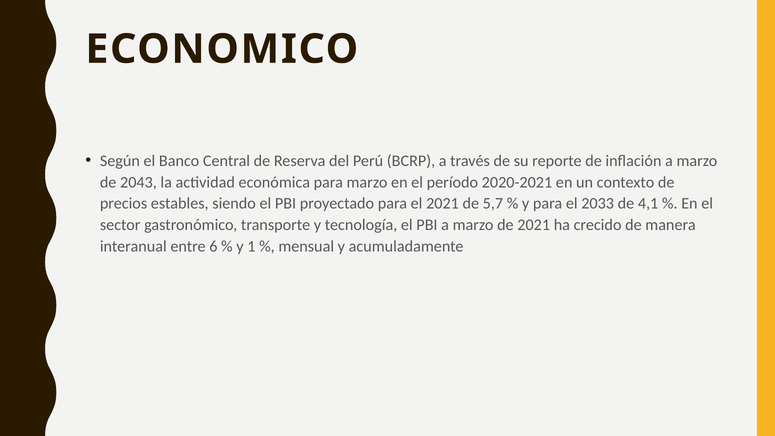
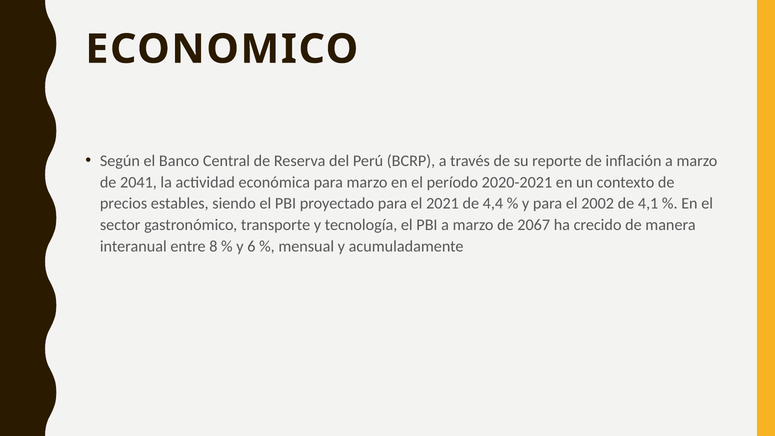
2043: 2043 -> 2041
5,7: 5,7 -> 4,4
2033: 2033 -> 2002
de 2021: 2021 -> 2067
6: 6 -> 8
1: 1 -> 6
